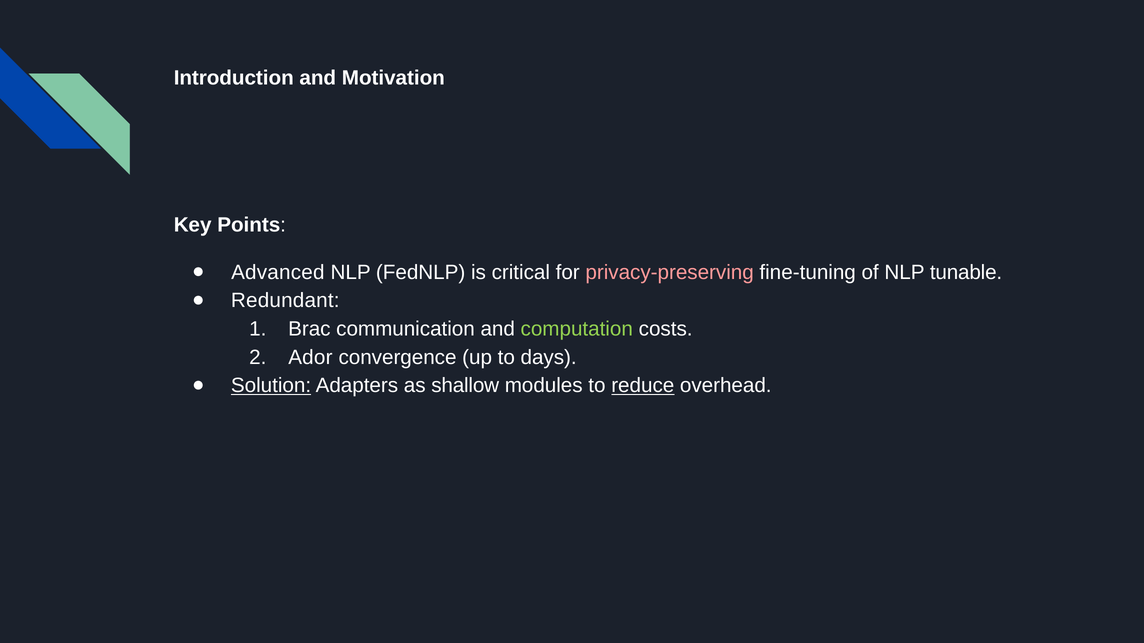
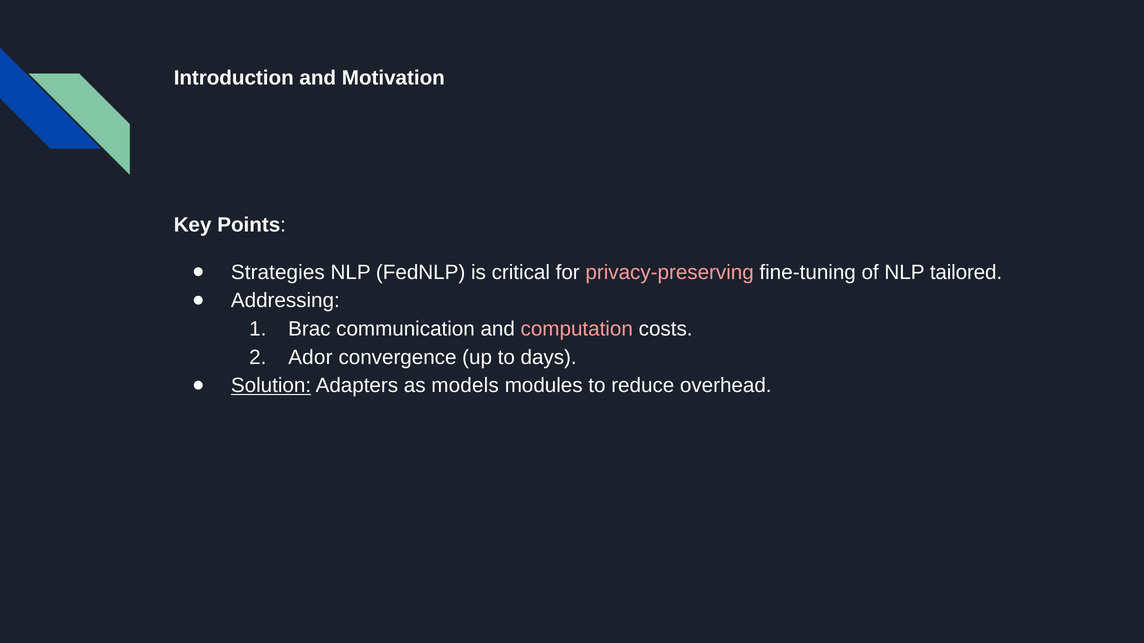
Advanced: Advanced -> Strategies
tunable: tunable -> tailored
Redundant: Redundant -> Addressing
computation colour: light green -> pink
shallow: shallow -> models
reduce underline: present -> none
